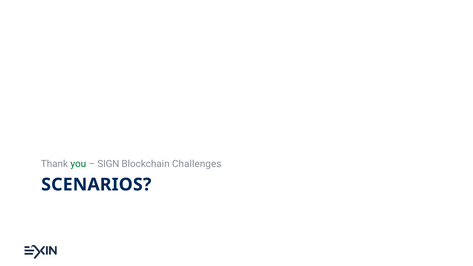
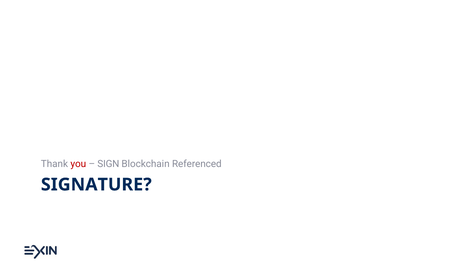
you colour: green -> red
Challenges: Challenges -> Referenced
SCENARIOS: SCENARIOS -> SIGNATURE
